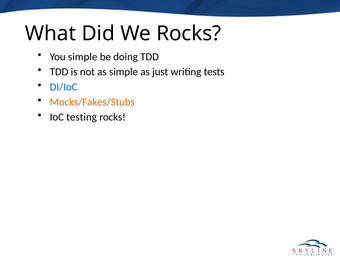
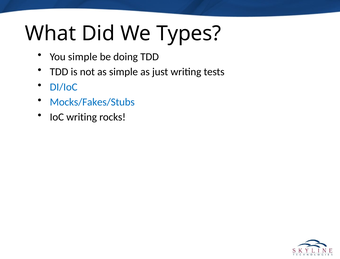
We Rocks: Rocks -> Types
Mocks/Fakes/Stubs colour: orange -> blue
IoC testing: testing -> writing
